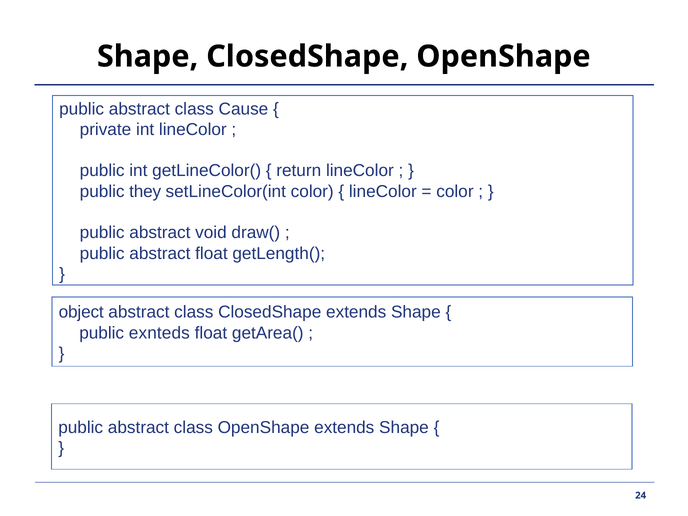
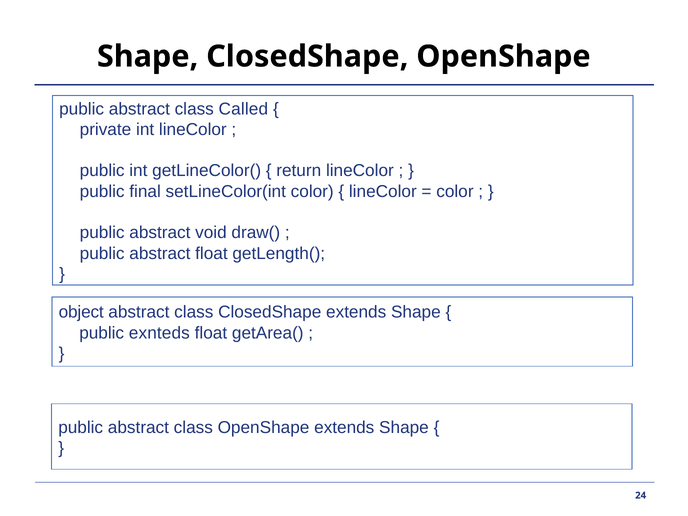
Cause: Cause -> Called
they: they -> final
